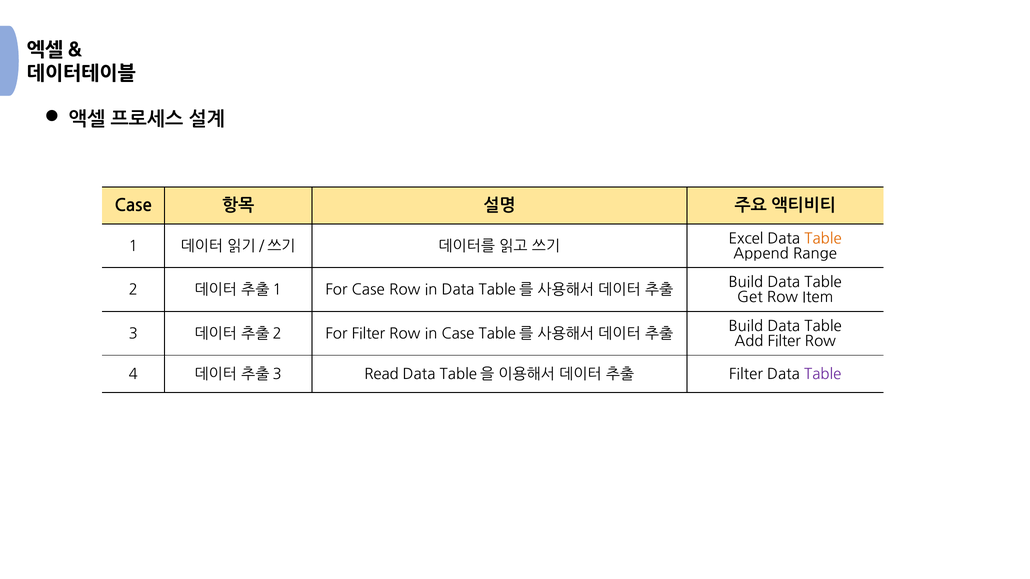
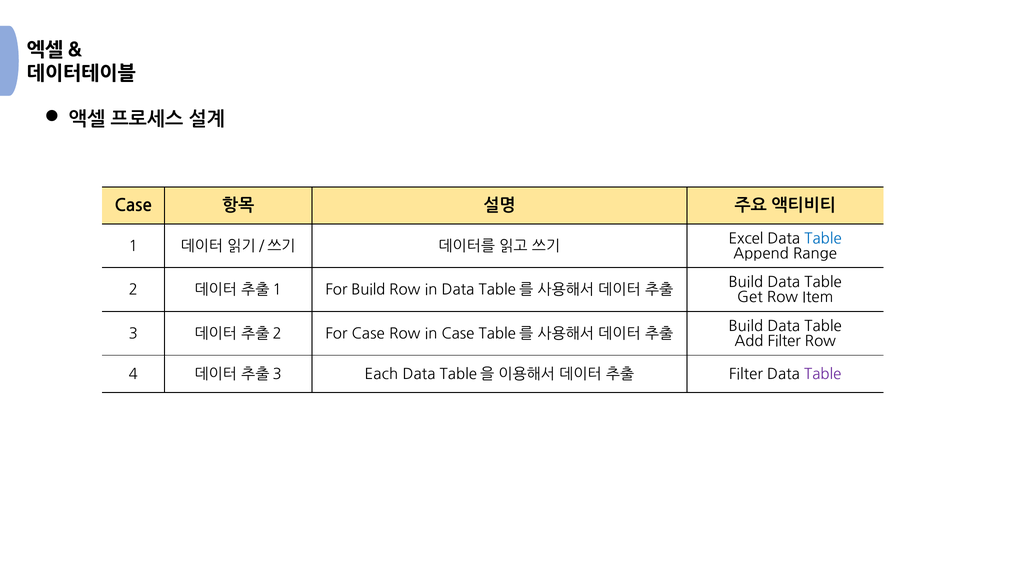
Table at (823, 239) colour: orange -> blue
For Case: Case -> Build
For Filter: Filter -> Case
Read: Read -> Each
